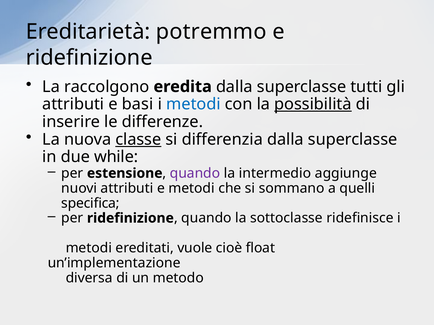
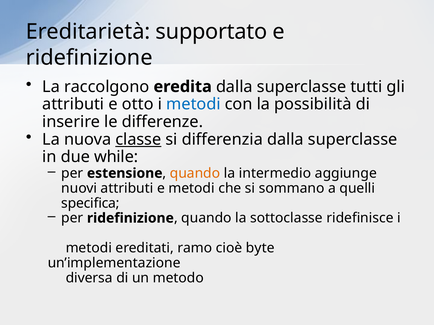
potremmo: potremmo -> supportato
basi: basi -> otto
possibilità underline: present -> none
quando at (195, 173) colour: purple -> orange
vuole: vuole -> ramo
float: float -> byte
